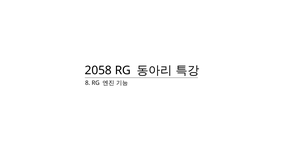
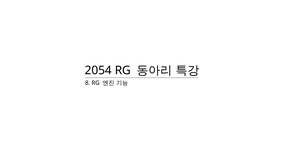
2058: 2058 -> 2054
